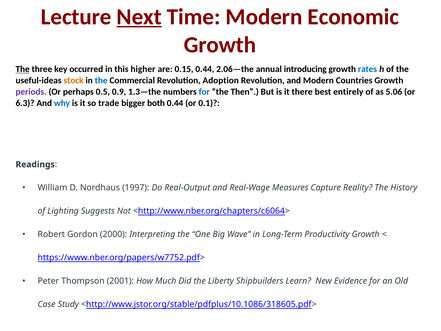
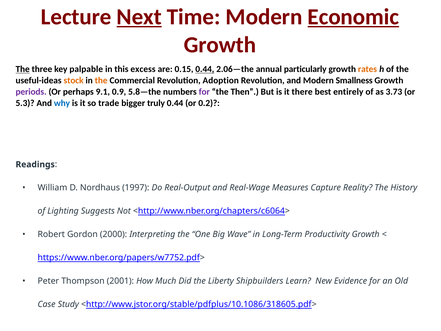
Economic underline: none -> present
occurred: occurred -> palpable
higher: higher -> excess
0.44 at (205, 69) underline: none -> present
introducing: introducing -> particularly
rates colour: blue -> orange
the at (101, 80) colour: blue -> orange
Countries: Countries -> Smallness
0.5: 0.5 -> 9.1
1.3—the: 1.3—the -> 5.8—the
for at (204, 92) colour: blue -> purple
5.06: 5.06 -> 3.73
6.3: 6.3 -> 5.3
both: both -> truly
0.1: 0.1 -> 0.2
